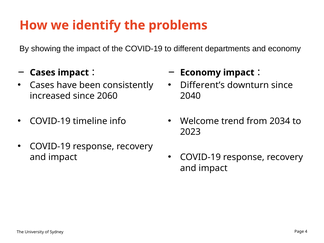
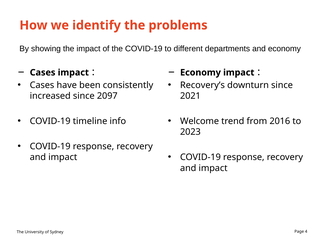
Different’s: Different’s -> Recovery’s
2060: 2060 -> 2097
2040: 2040 -> 2021
2034: 2034 -> 2016
